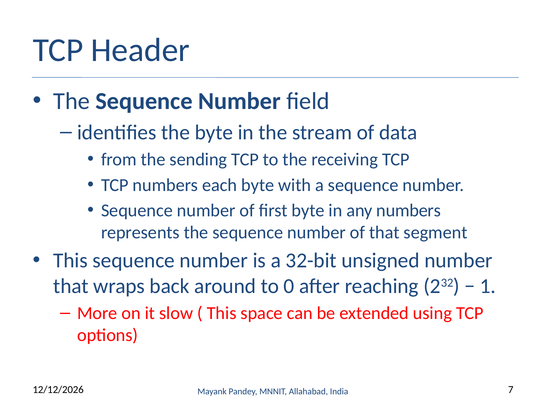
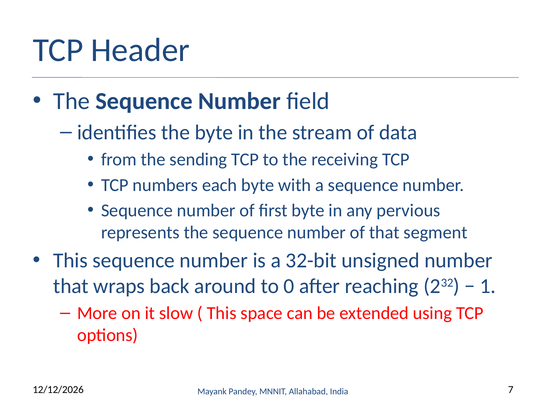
any numbers: numbers -> pervious
